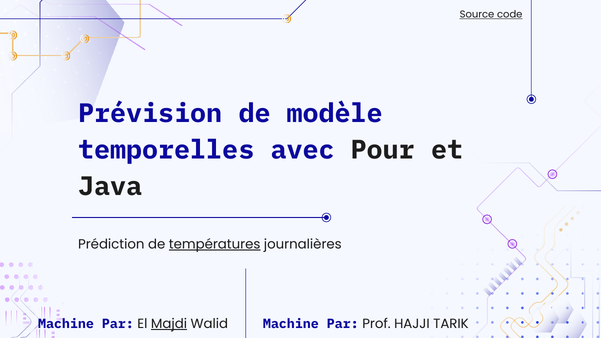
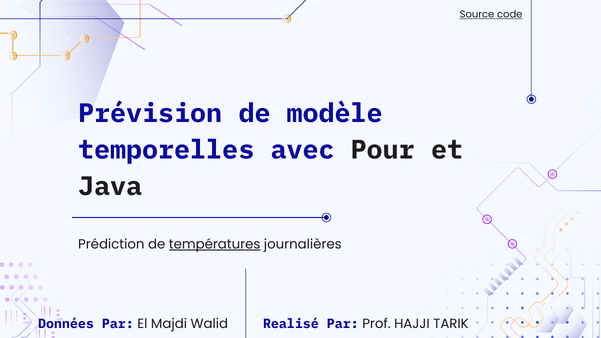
Machine at (66, 324): Machine -> Données
Majdi underline: present -> none
Walid Machine: Machine -> Realisé
